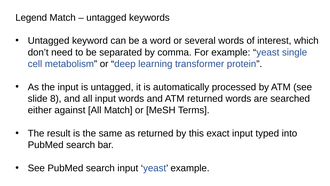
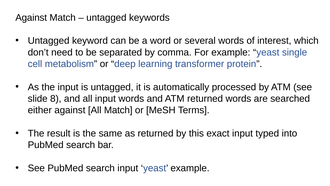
Legend at (31, 18): Legend -> Against
